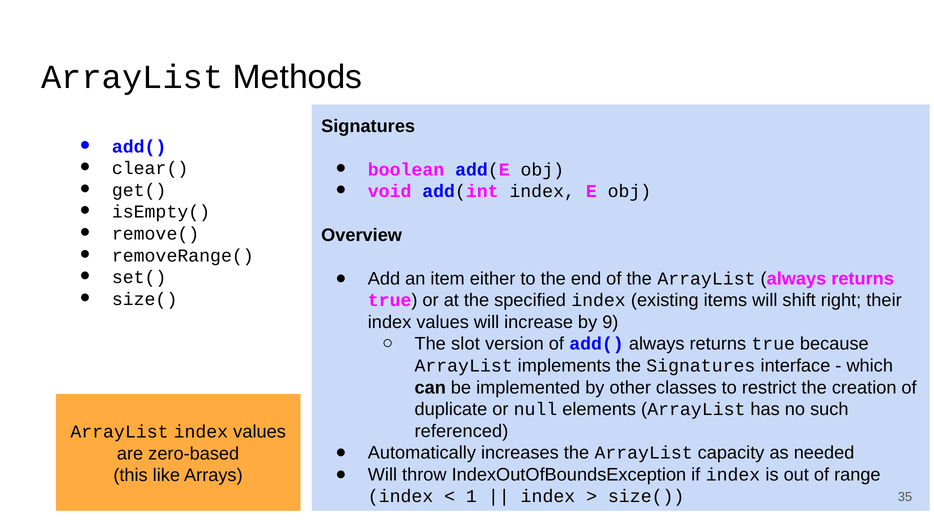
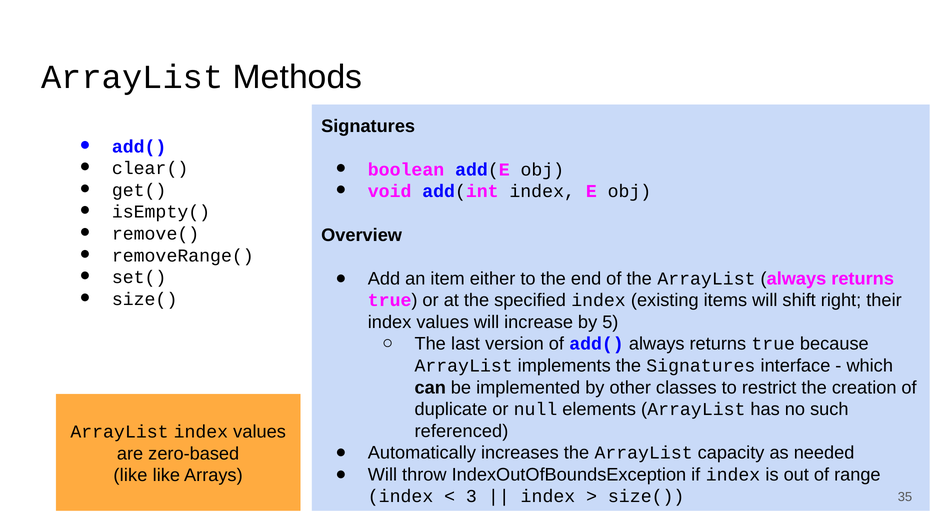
9: 9 -> 5
slot: slot -> last
this at (131, 476): this -> like
1: 1 -> 3
